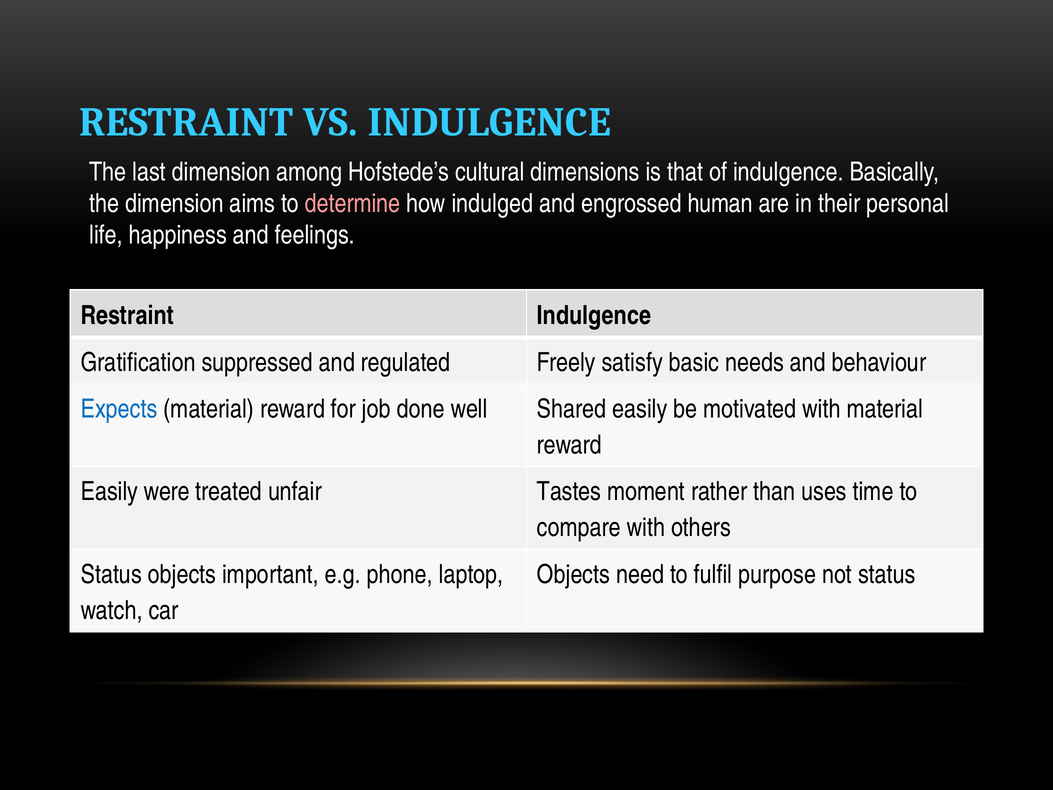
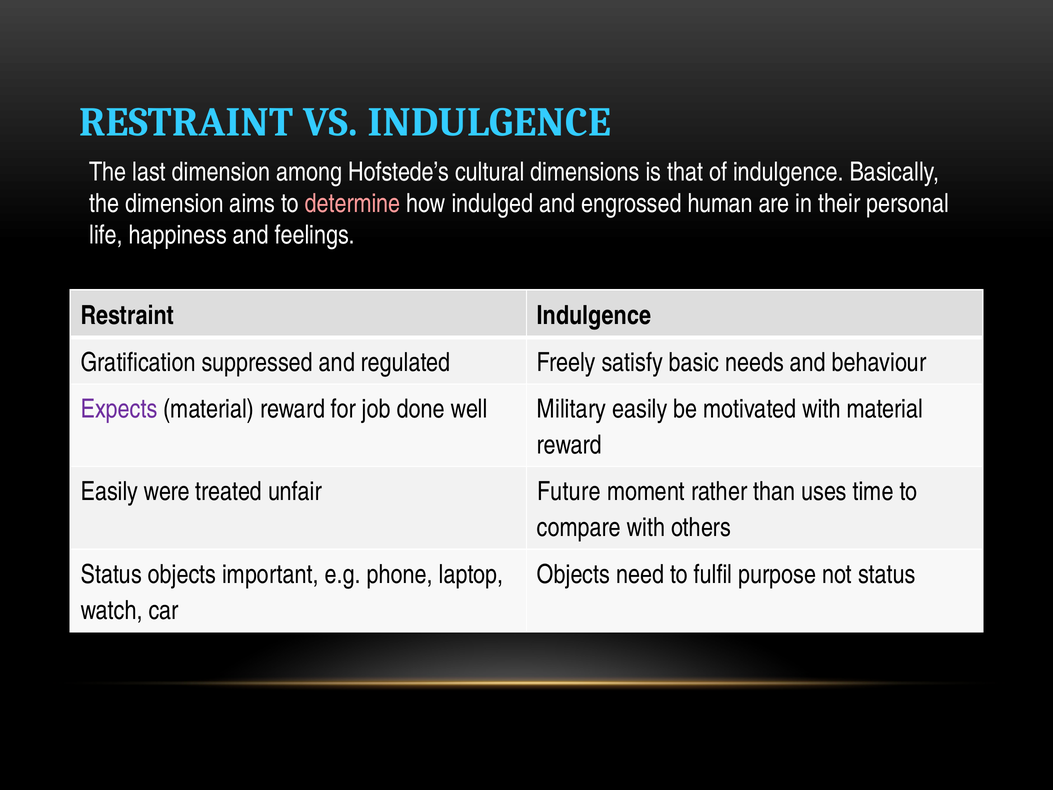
Expects colour: blue -> purple
Shared: Shared -> Military
Tastes: Tastes -> Future
